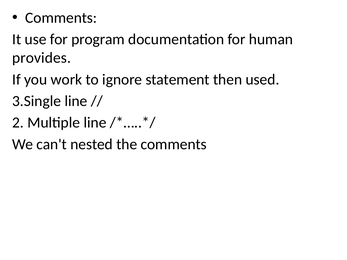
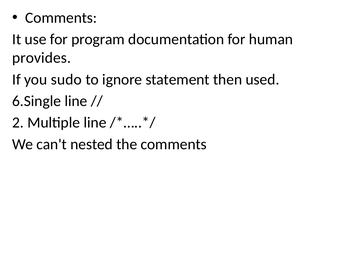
work: work -> sudo
3.Single: 3.Single -> 6.Single
